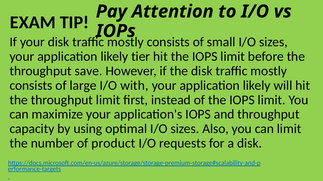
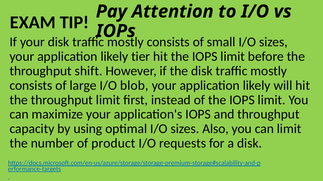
save: save -> shift
with: with -> blob
